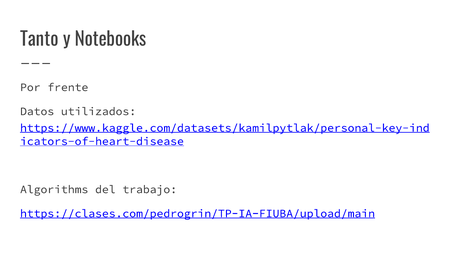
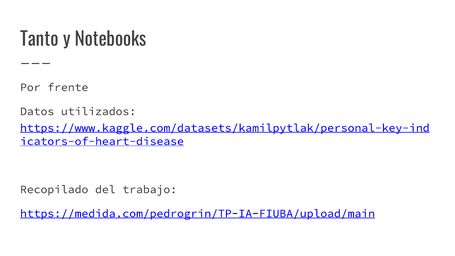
Algorithms: Algorithms -> Recopilado
https://clases.com/pedrogrin/TP-IA-FIUBA/upload/main: https://clases.com/pedrogrin/TP-IA-FIUBA/upload/main -> https://medida.com/pedrogrin/TP-IA-FIUBA/upload/main
